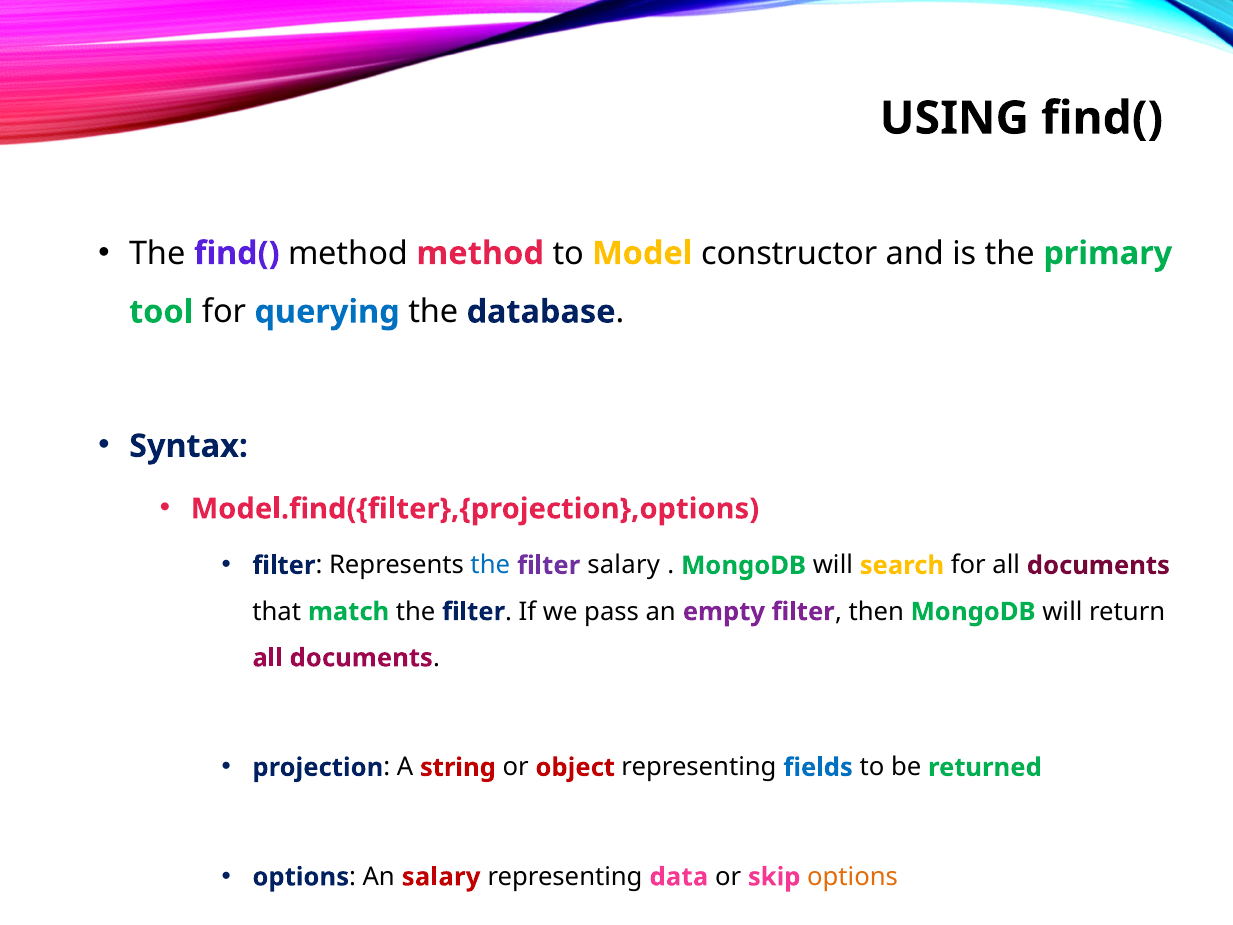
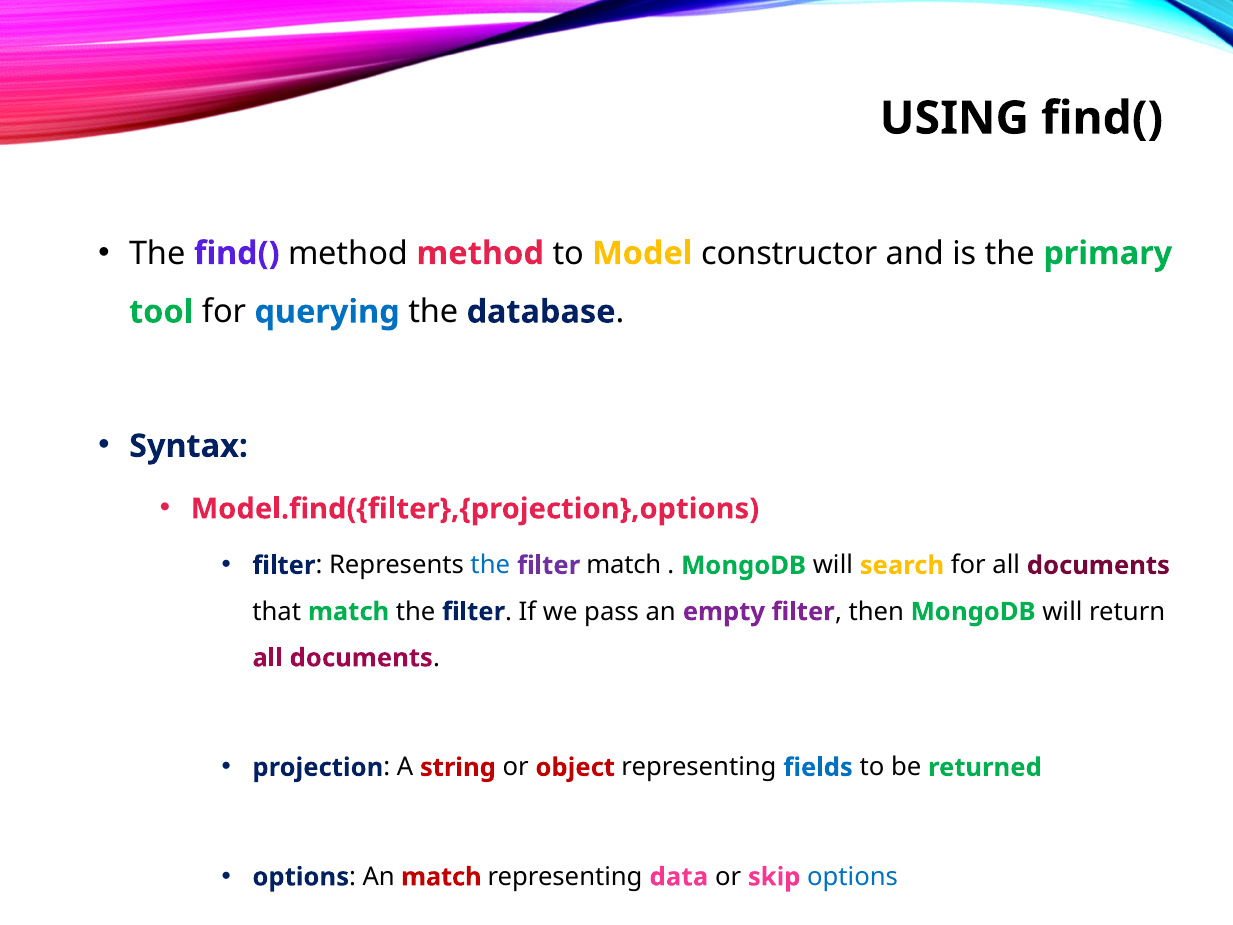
filter salary: salary -> match
An salary: salary -> match
options at (853, 877) colour: orange -> blue
